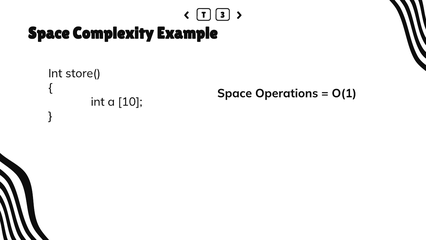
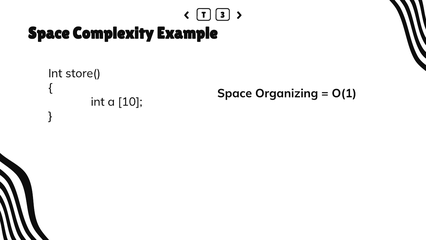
Operations: Operations -> Organizing
